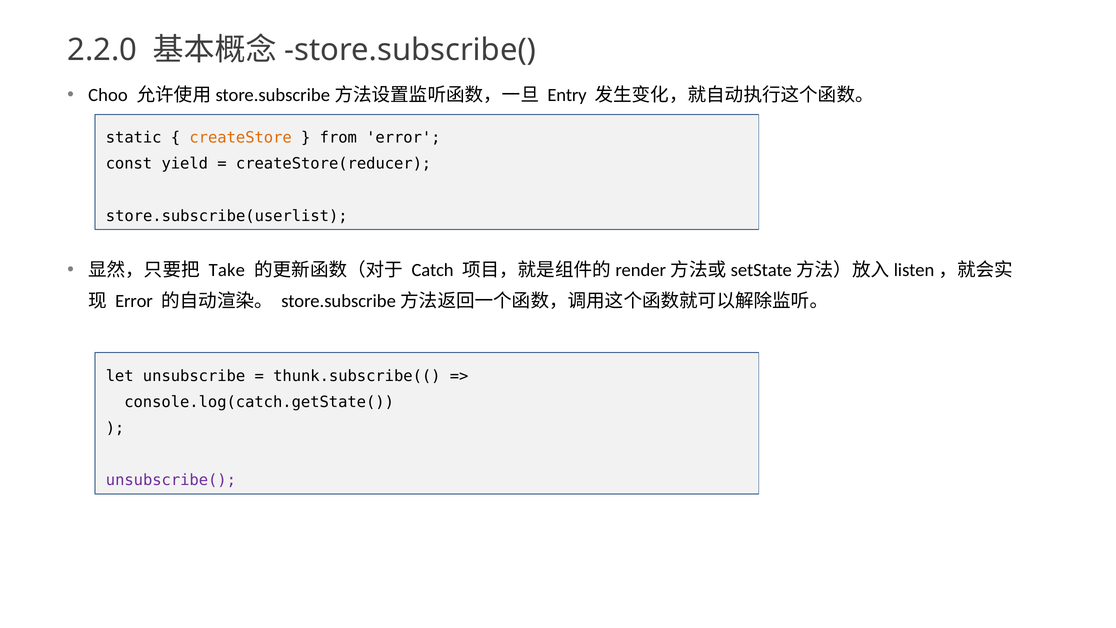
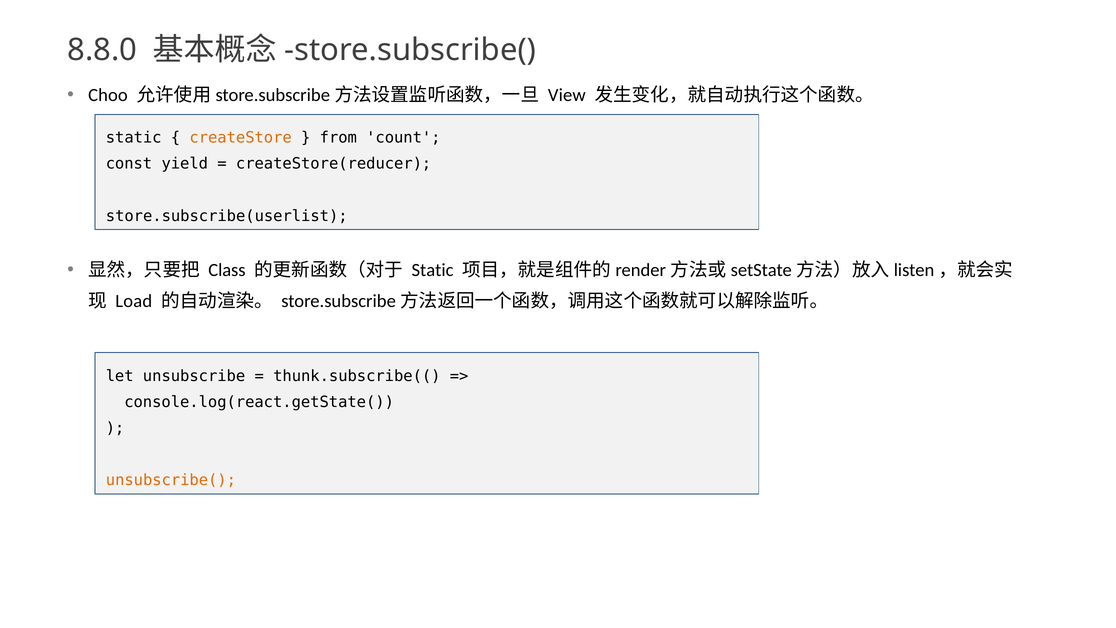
2.2.0: 2.2.0 -> 8.8.0
Entry: Entry -> View
from error: error -> count
Take: Take -> Class
Catch at (433, 270): Catch -> Static
Error at (134, 301): Error -> Load
console.log(catch.getState(: console.log(catch.getState( -> console.log(react.getState(
unsubscribe( colour: purple -> orange
